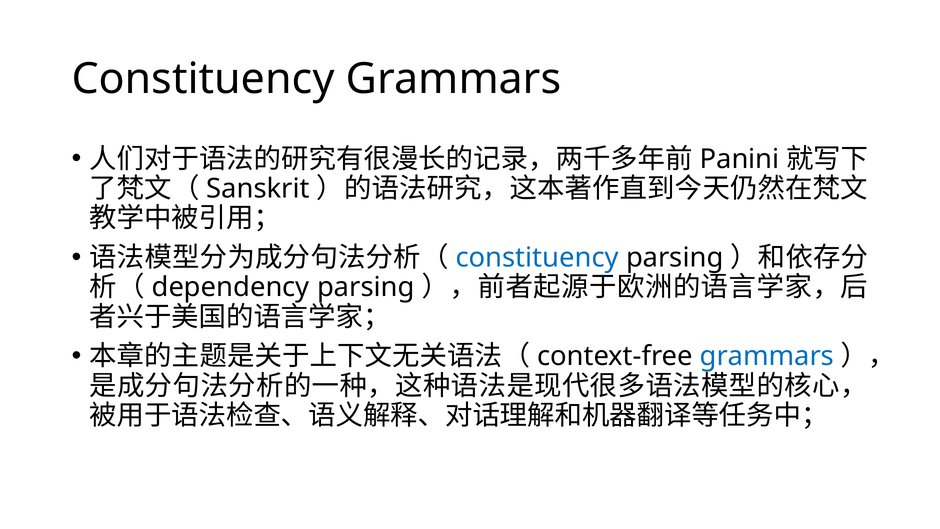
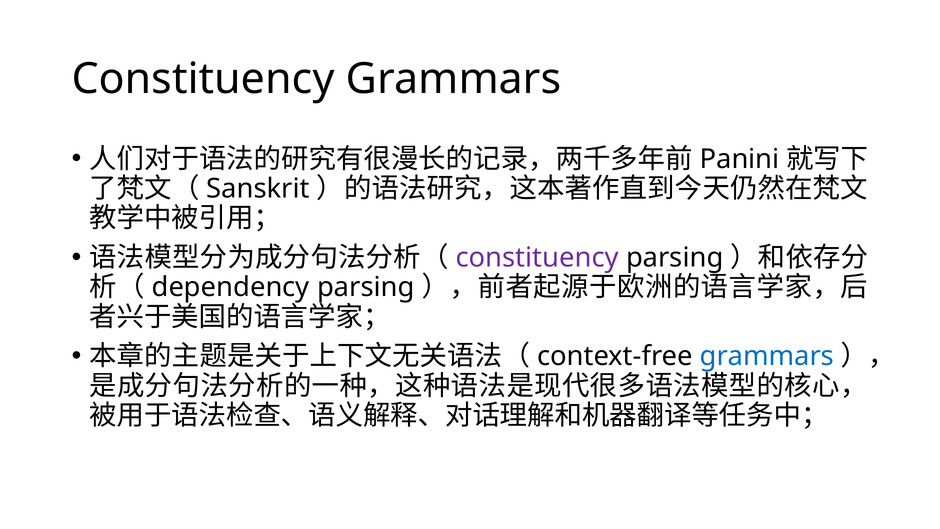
constituency at (537, 258) colour: blue -> purple
